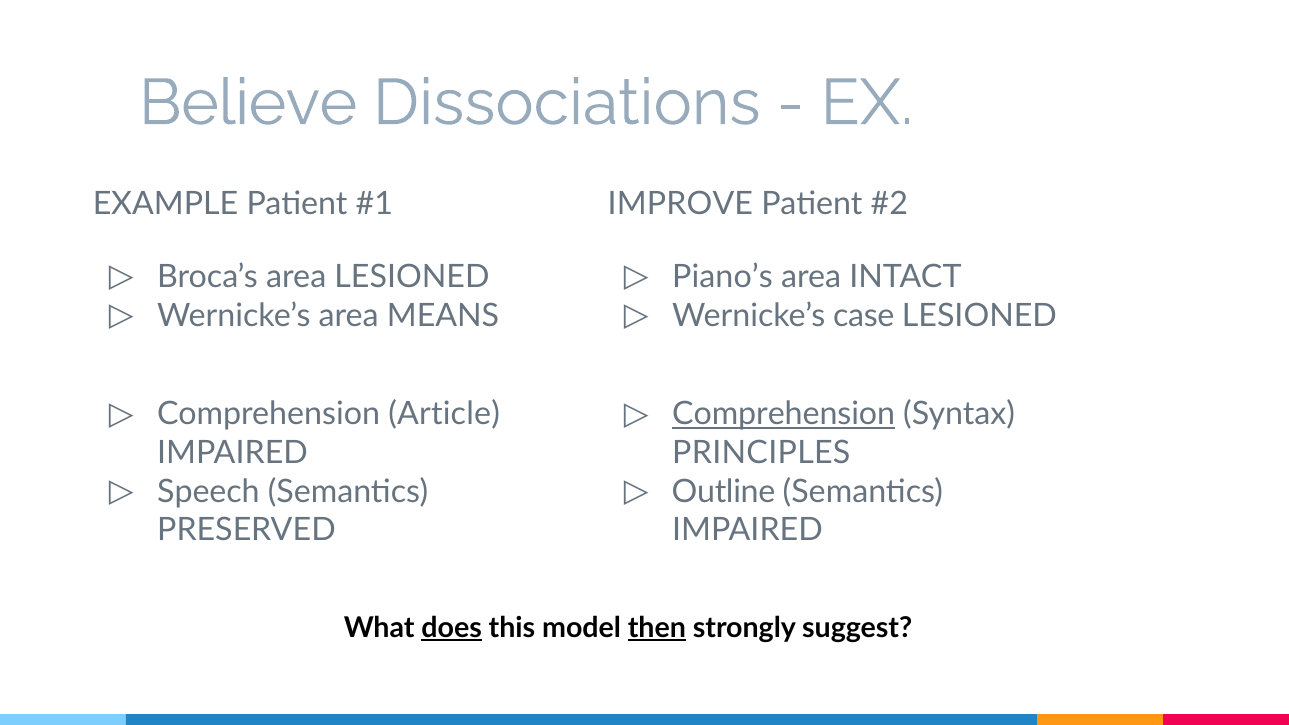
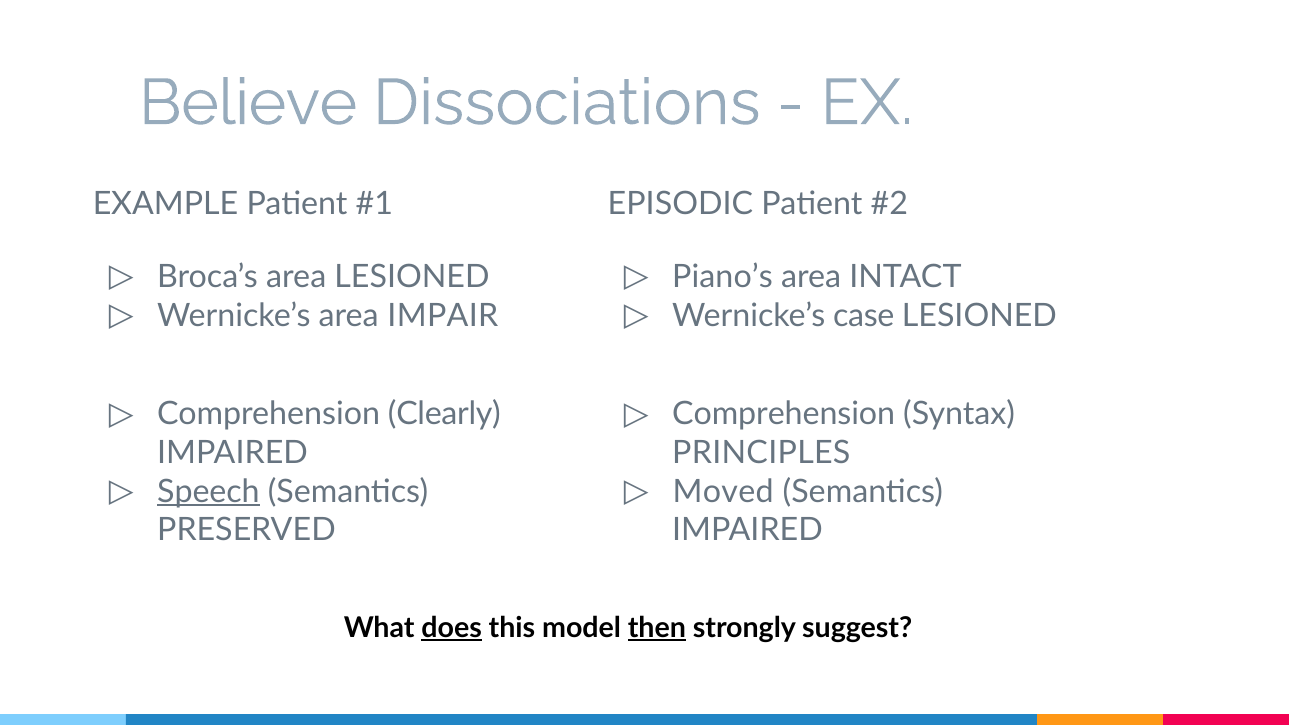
IMPROVE: IMPROVE -> EPISODIC
MEANS: MEANS -> IMPAIR
Article: Article -> Clearly
Comprehension at (784, 414) underline: present -> none
Speech underline: none -> present
Outline: Outline -> Moved
